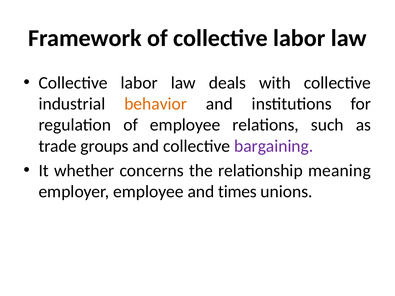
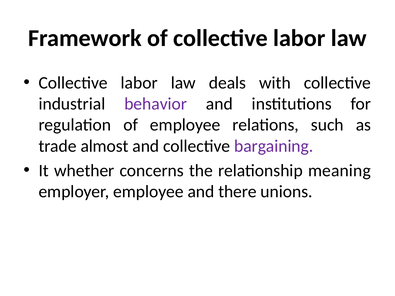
behavior colour: orange -> purple
groups: groups -> almost
times: times -> there
